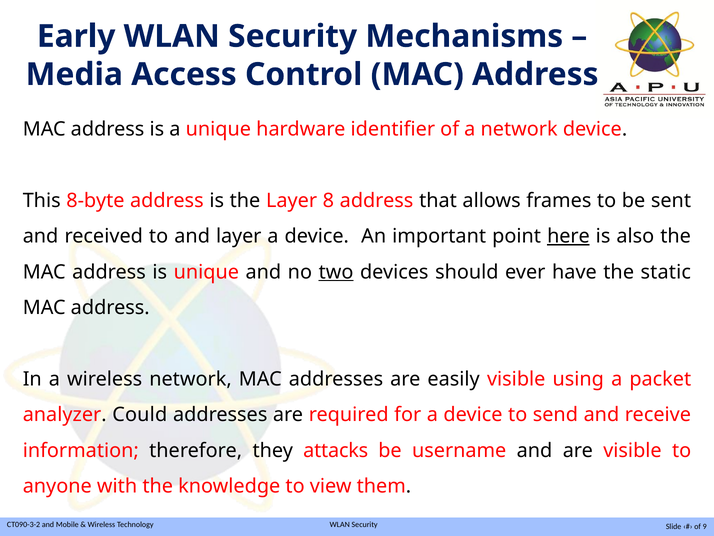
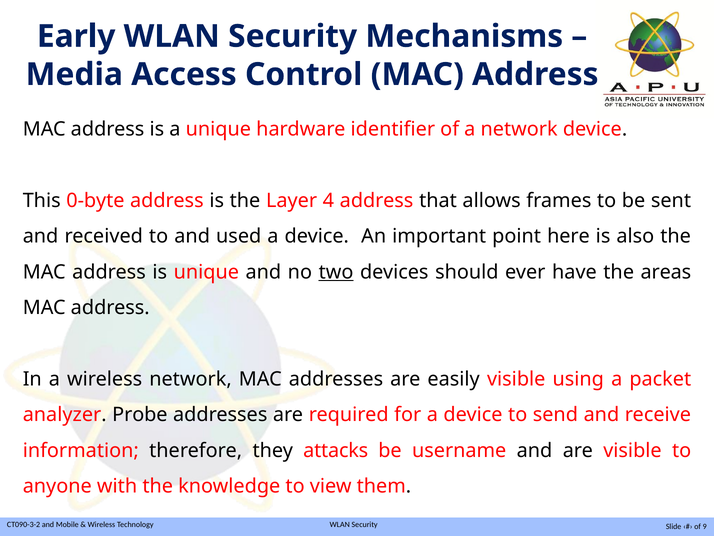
8-byte: 8-byte -> 0-byte
8: 8 -> 4
and layer: layer -> used
here underline: present -> none
static: static -> areas
Could: Could -> Probe
